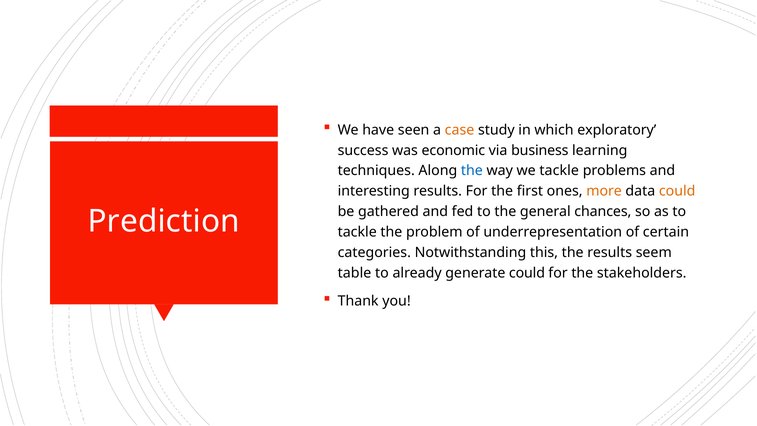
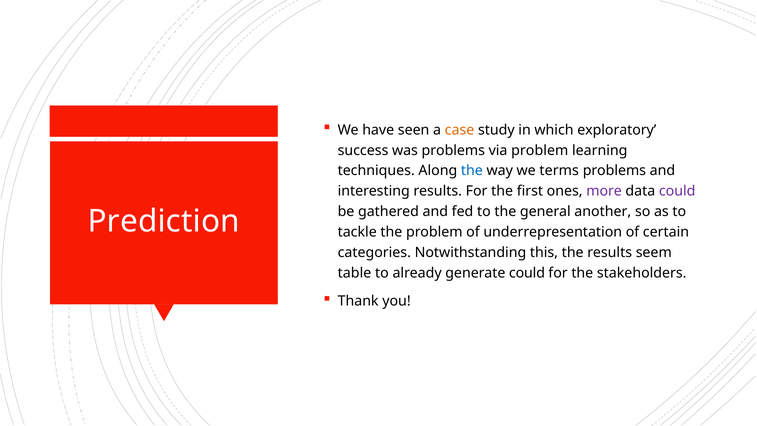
was economic: economic -> problems
via business: business -> problem
we tackle: tackle -> terms
more colour: orange -> purple
could at (677, 191) colour: orange -> purple
chances: chances -> another
